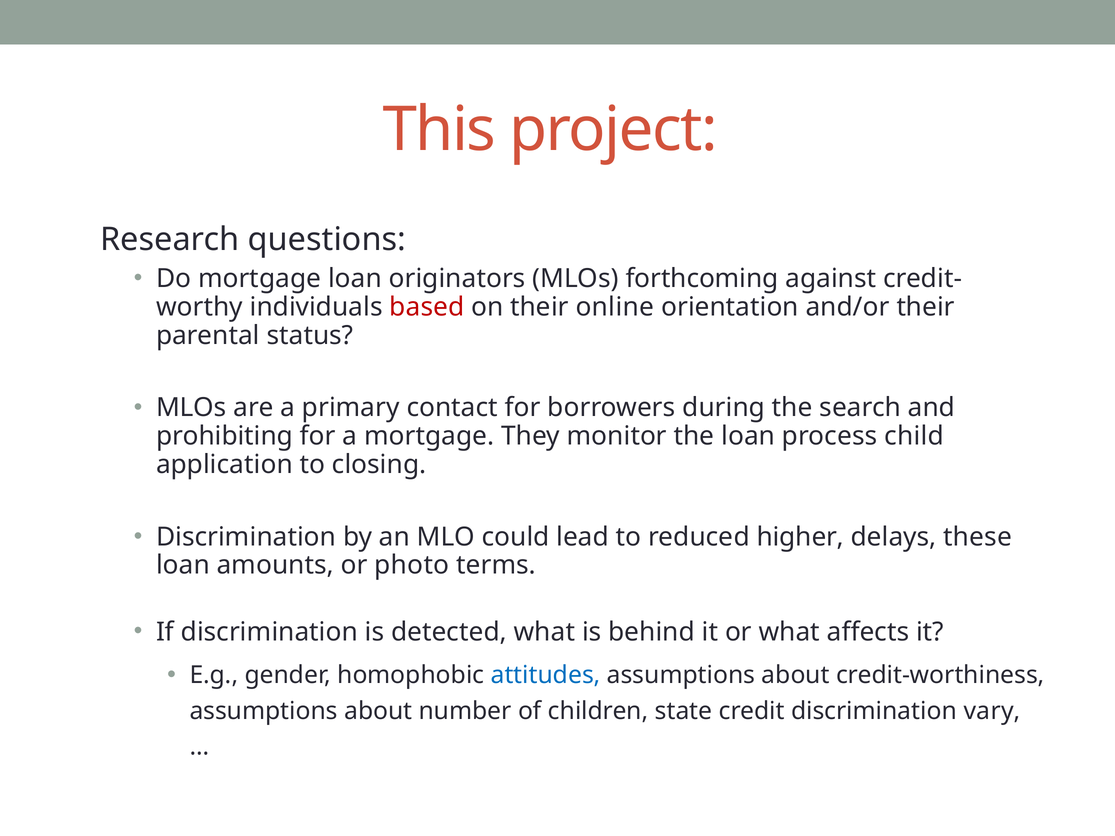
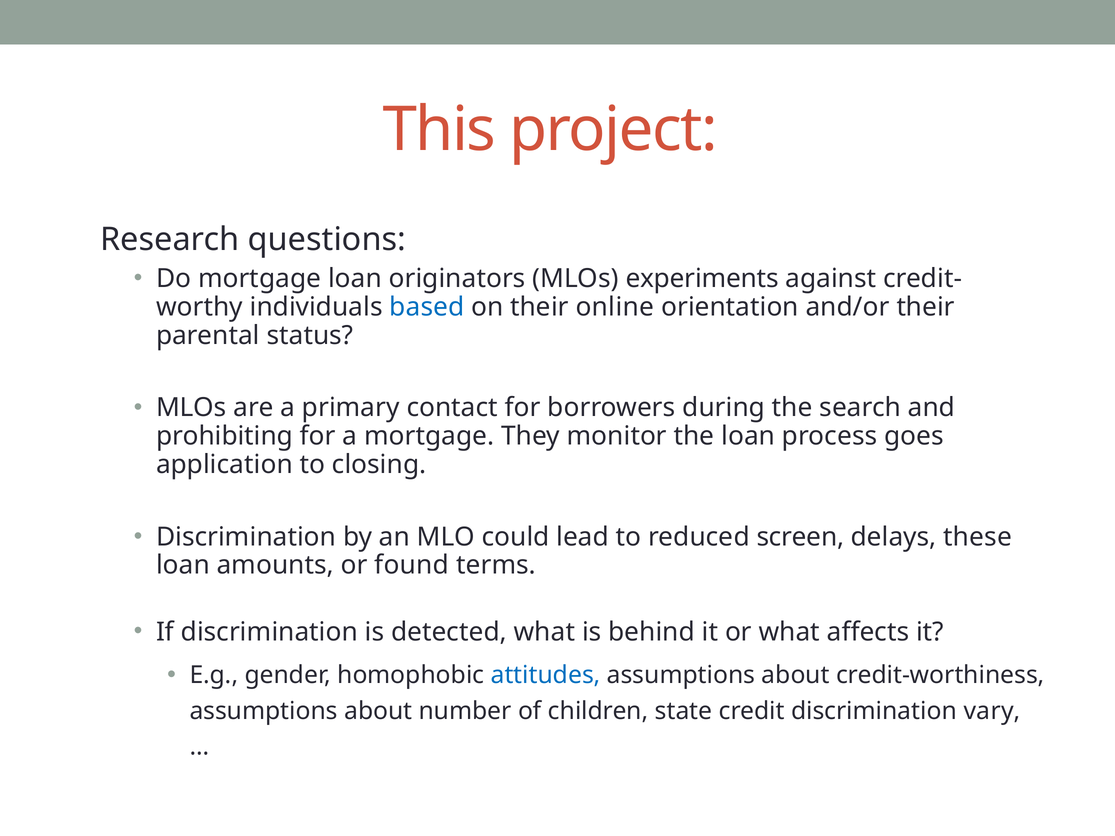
forthcoming: forthcoming -> experiments
based colour: red -> blue
child: child -> goes
higher: higher -> screen
photo: photo -> found
